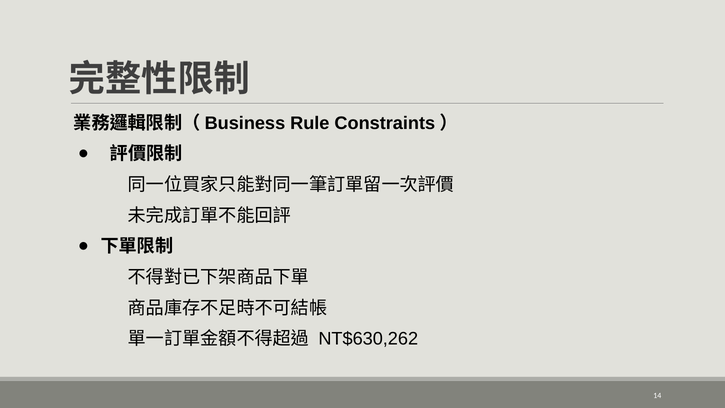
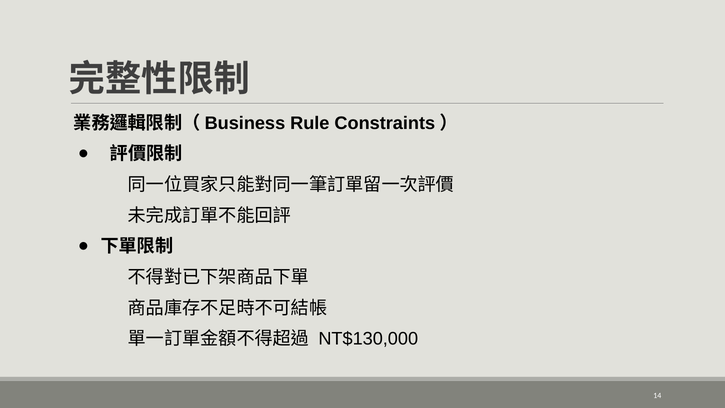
NT$630,262: NT$630,262 -> NT$130,000
